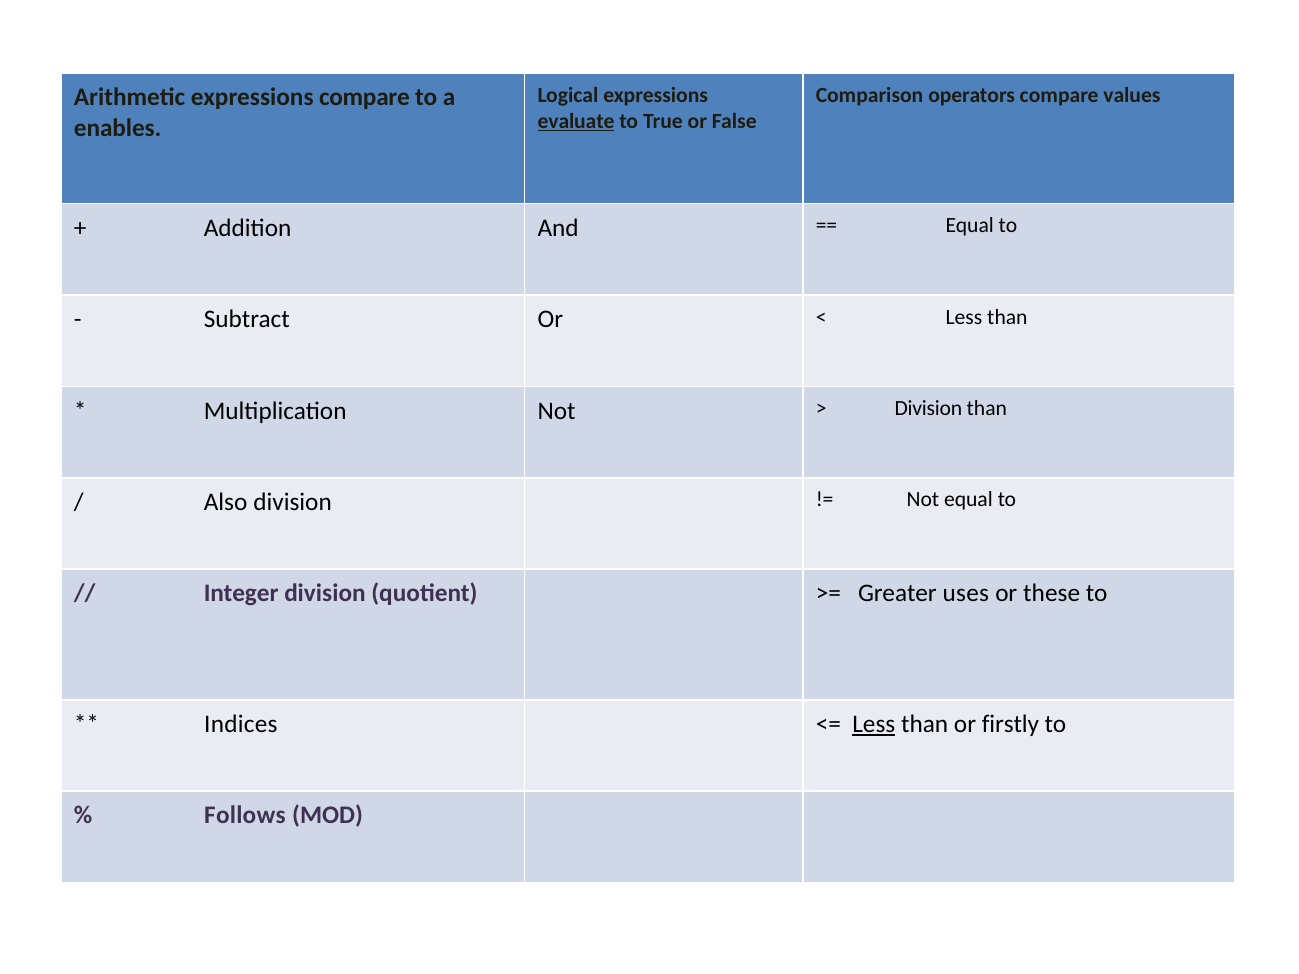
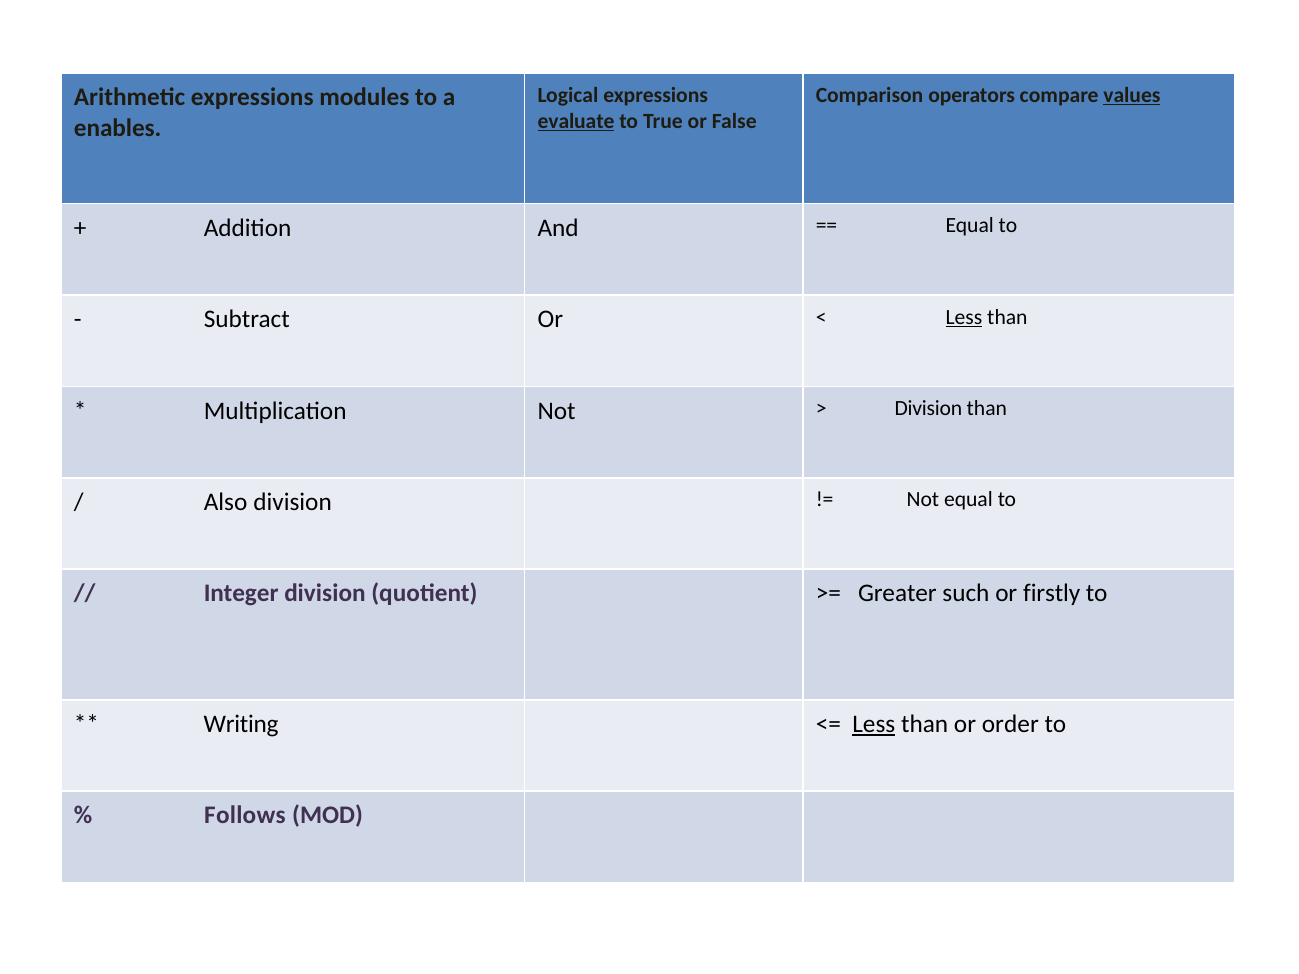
values underline: none -> present
expressions compare: compare -> modules
Less at (964, 317) underline: none -> present
uses: uses -> such
these: these -> firstly
Indices: Indices -> Writing
firstly: firstly -> order
